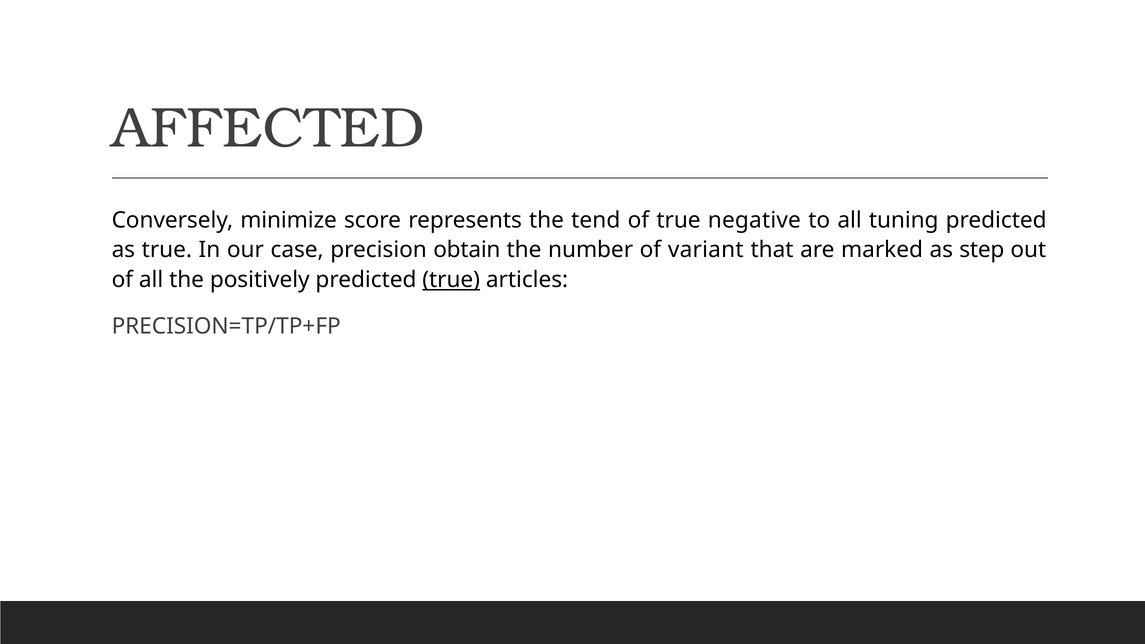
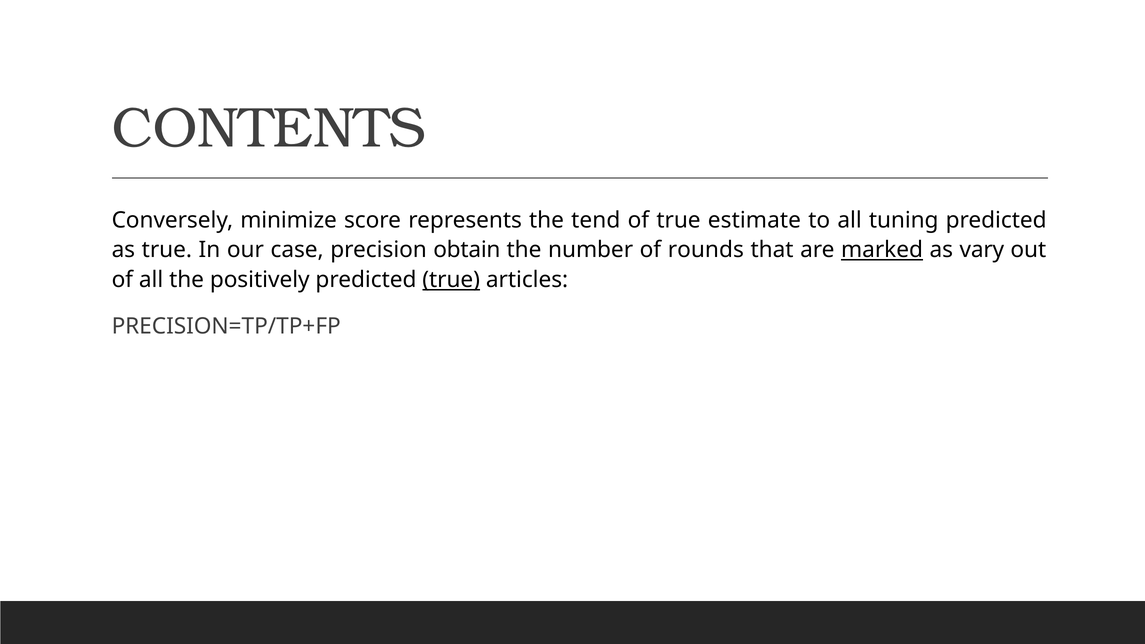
AFFECTED: AFFECTED -> CONTENTS
negative: negative -> estimate
variant: variant -> rounds
marked underline: none -> present
step: step -> vary
